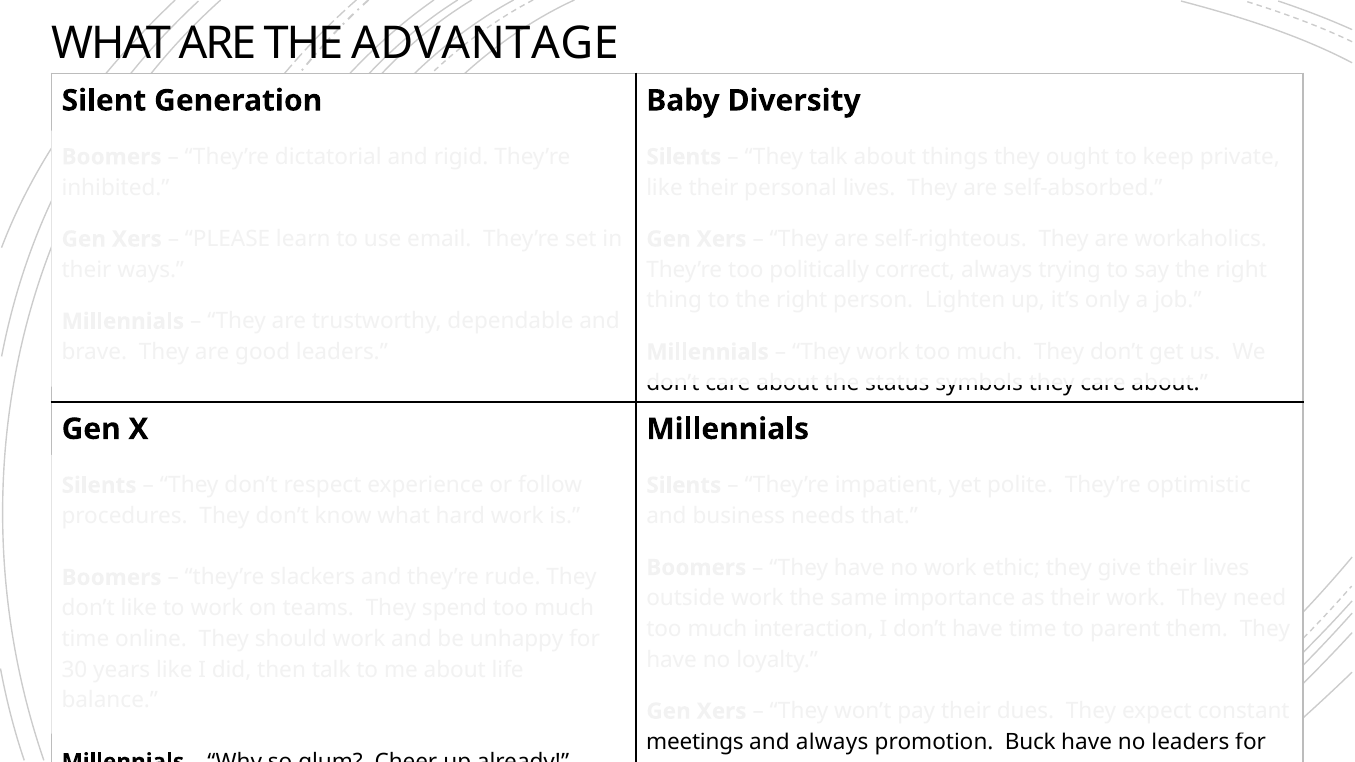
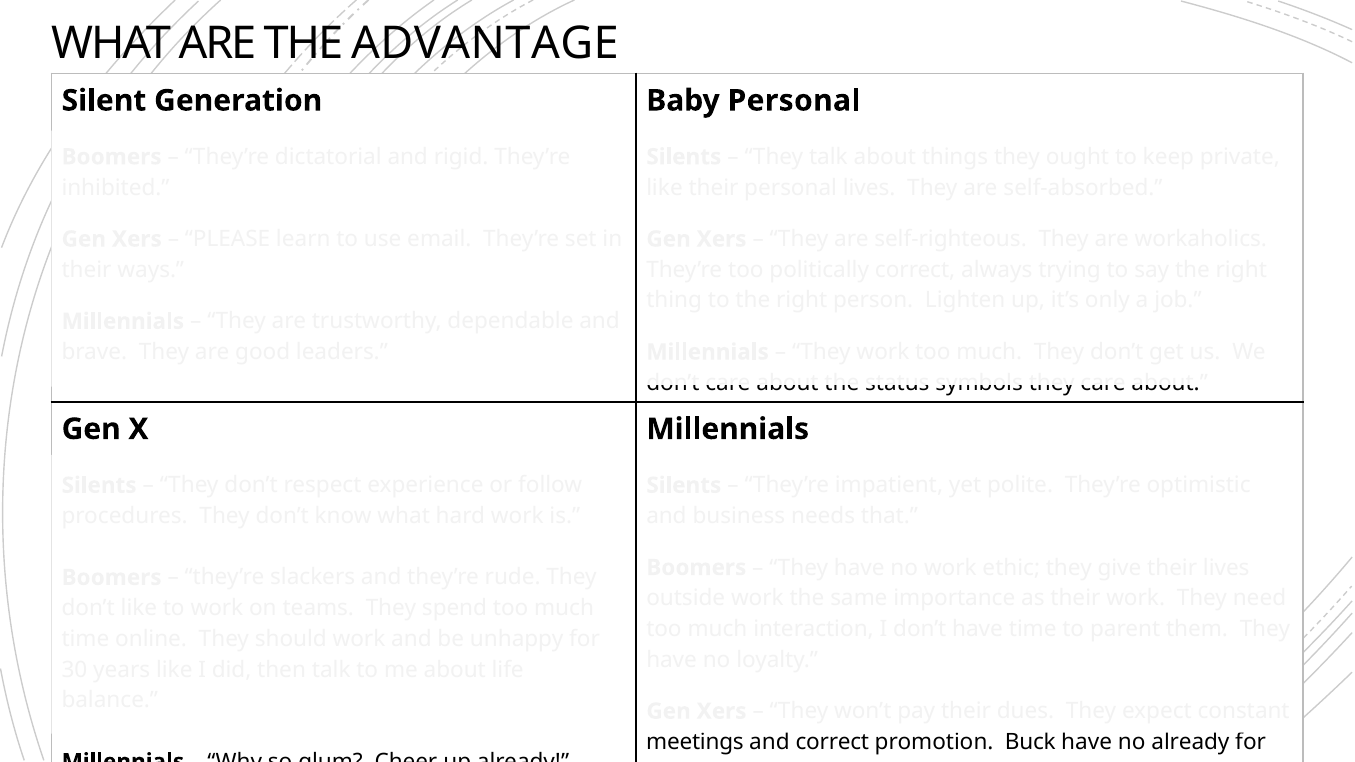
Baby Diversity: Diversity -> Personal
and always: always -> correct
no leaders: leaders -> already
